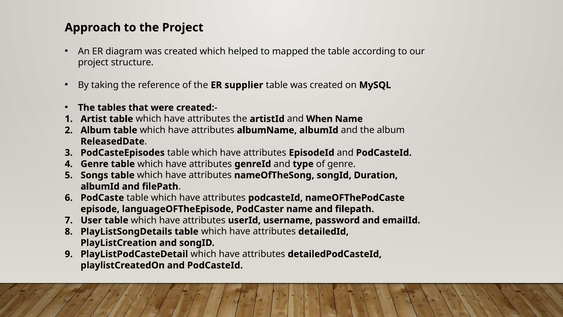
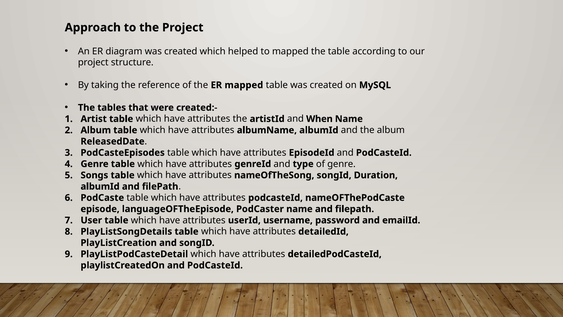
ER supplier: supplier -> mapped
